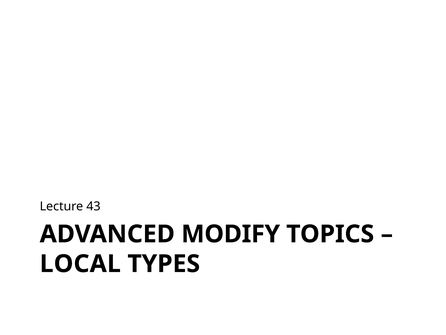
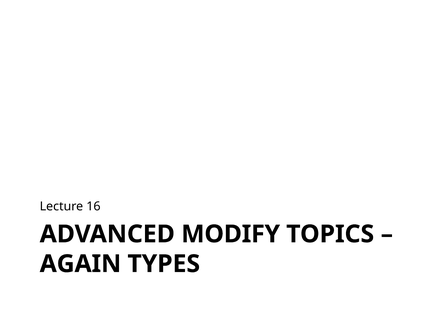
43: 43 -> 16
LOCAL: LOCAL -> AGAIN
